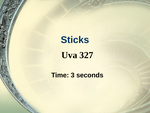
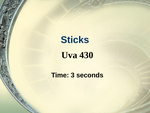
327: 327 -> 430
